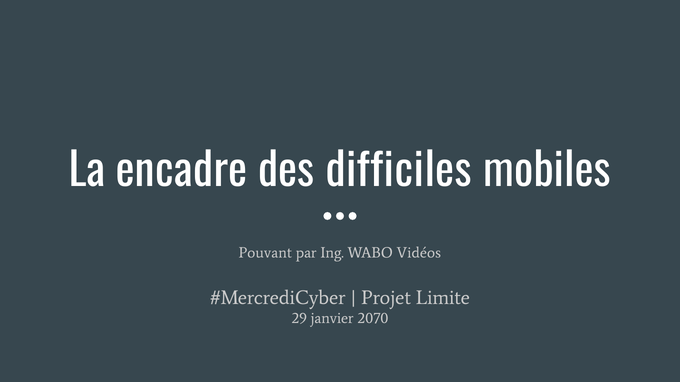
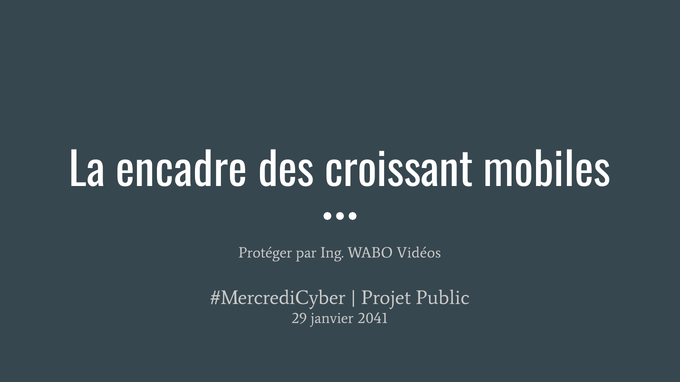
difficiles: difficiles -> croissant
Pouvant: Pouvant -> Protéger
Limite: Limite -> Public
2070: 2070 -> 2041
